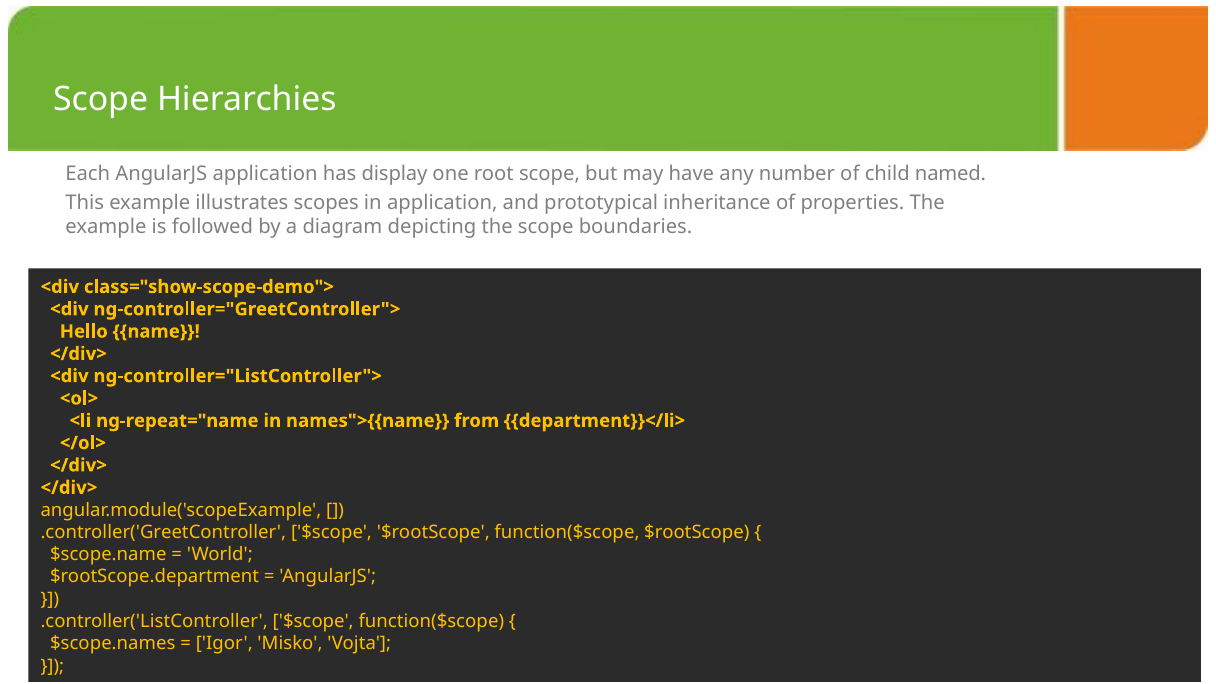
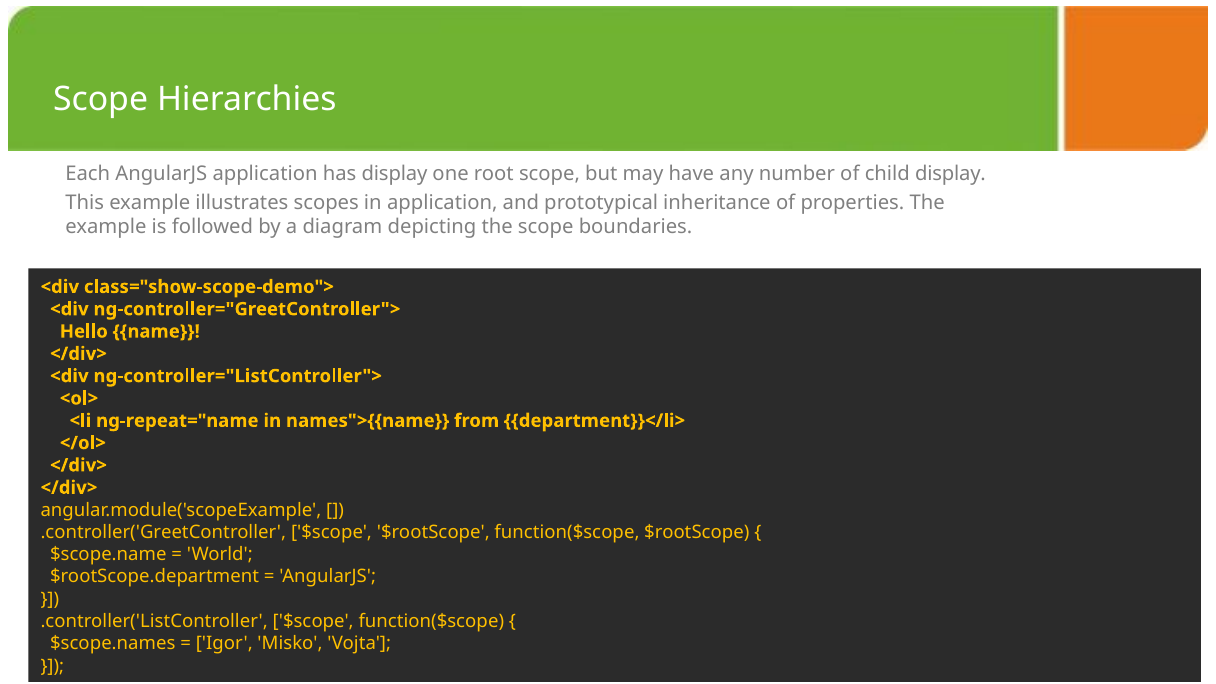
child named: named -> display
